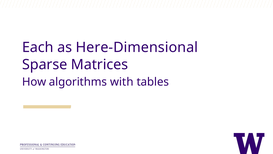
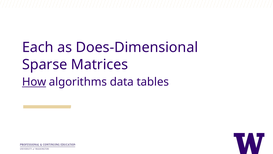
Here-Dimensional: Here-Dimensional -> Does-Dimensional
How underline: none -> present
with: with -> data
